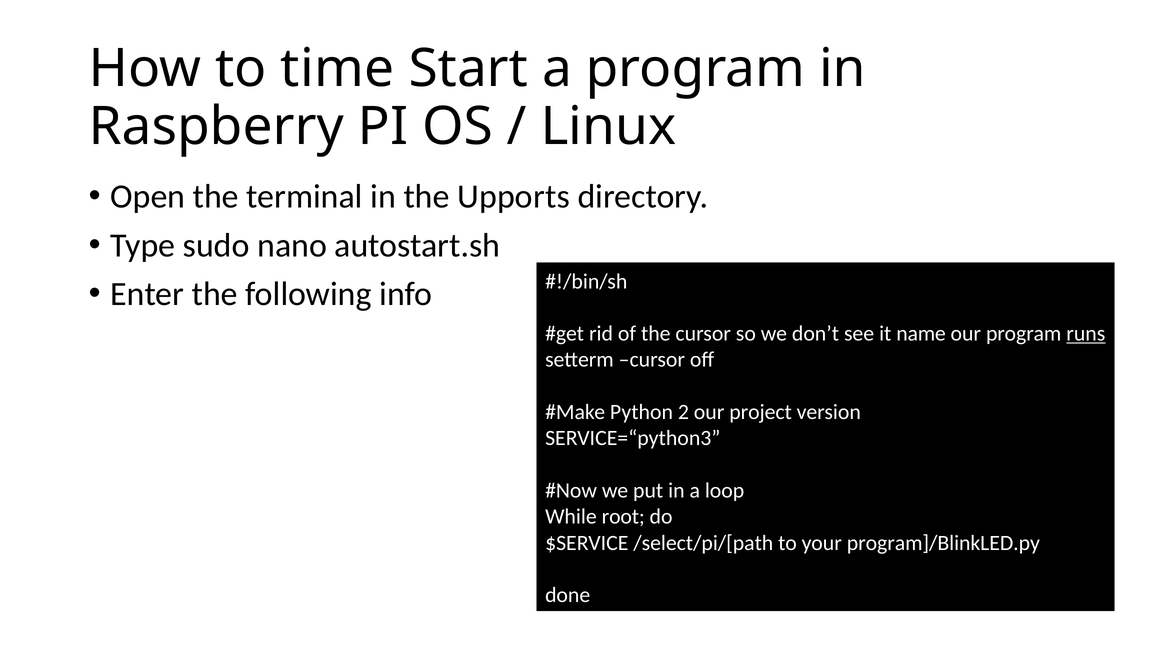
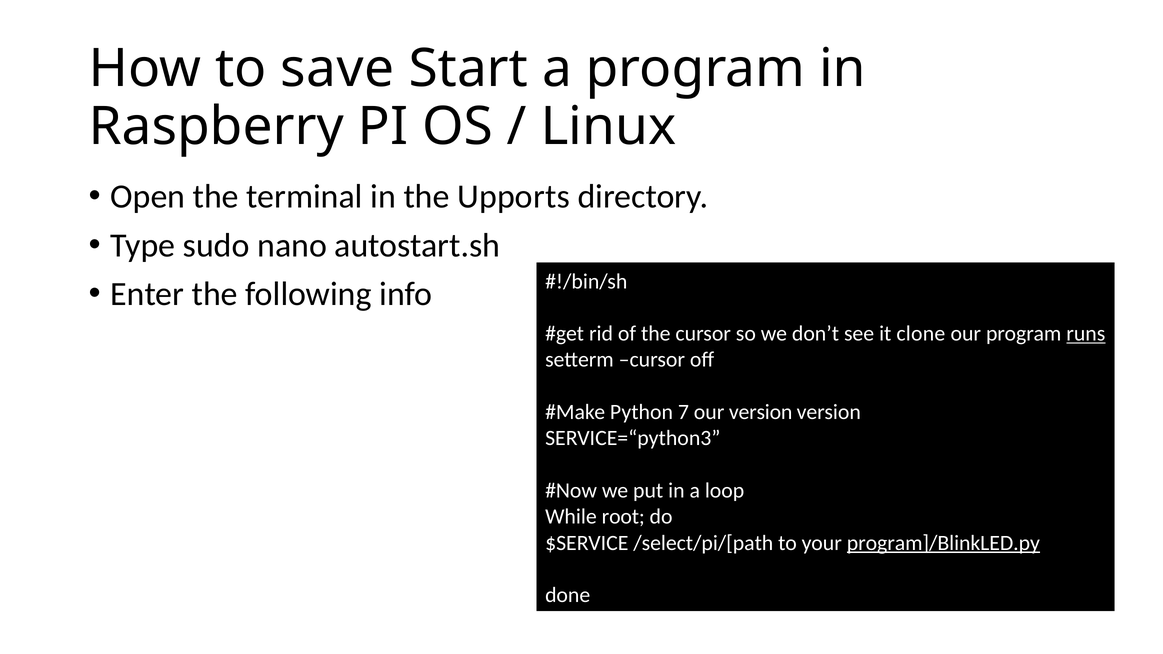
time: time -> save
name: name -> clone
2: 2 -> 7
our project: project -> version
program]/BlinkLED.py underline: none -> present
